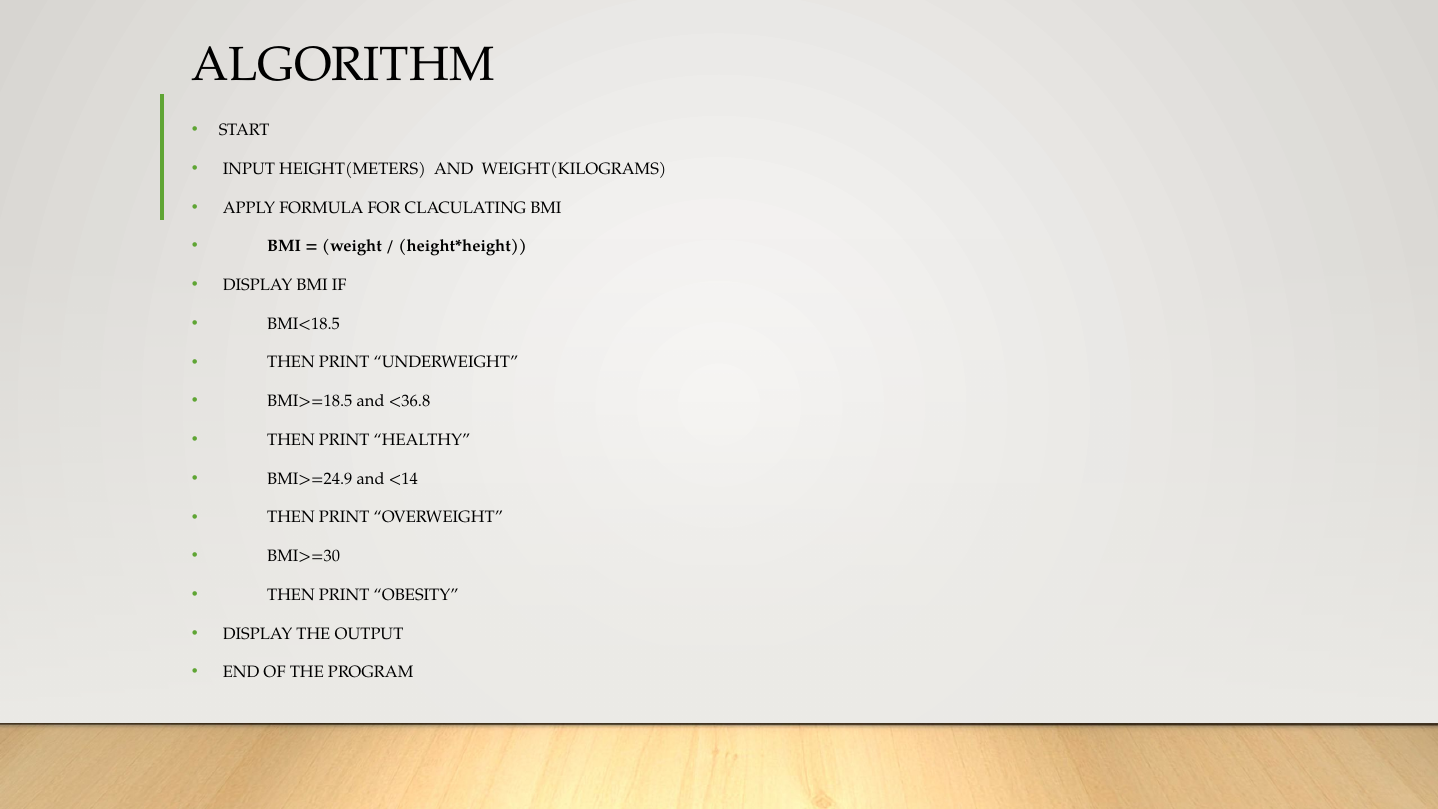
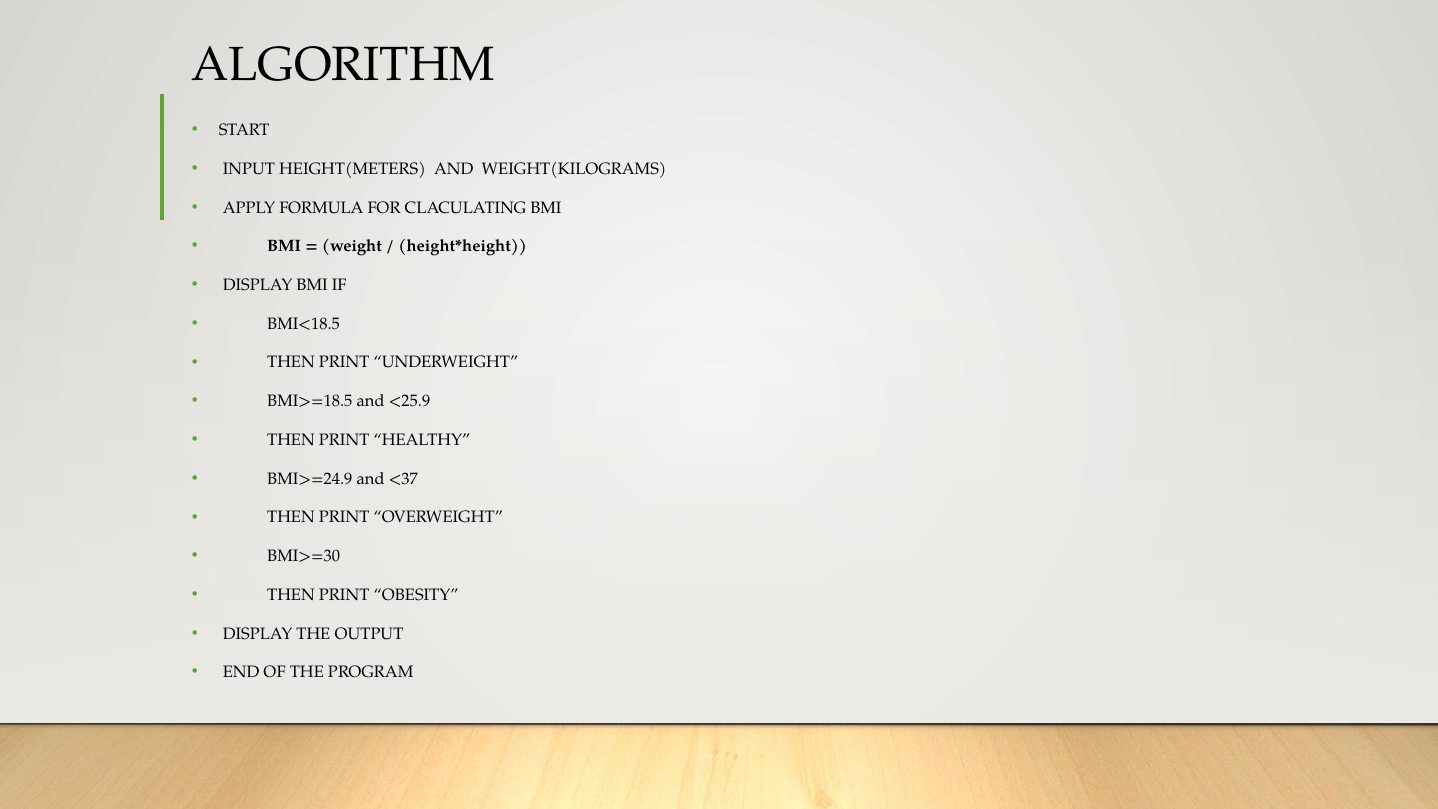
<36.8: <36.8 -> <25.9
<14: <14 -> <37
